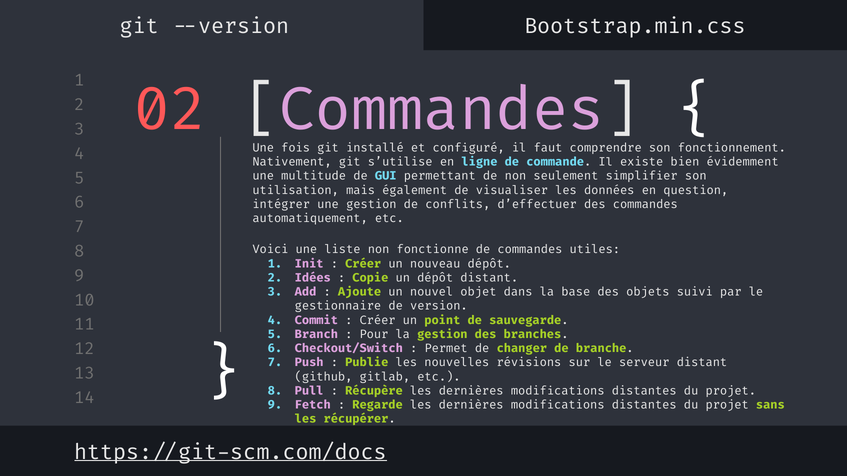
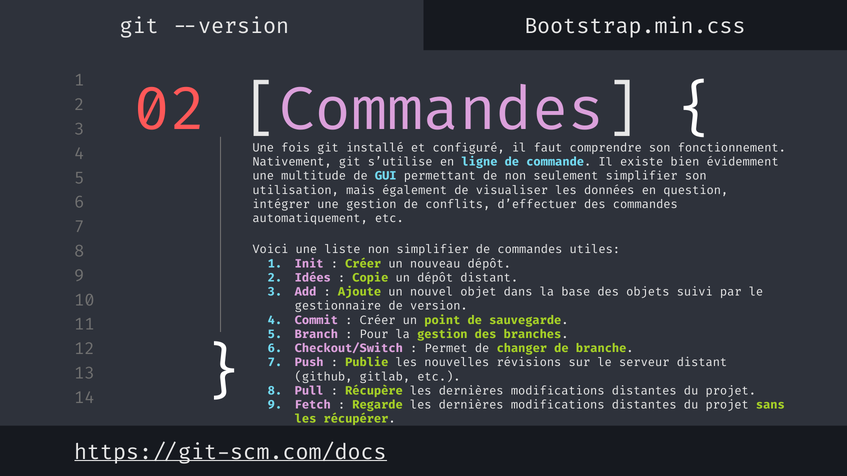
non fonctionne: fonctionne -> simplifier
